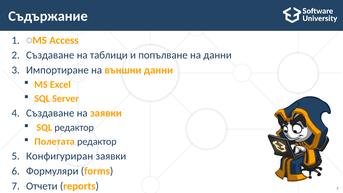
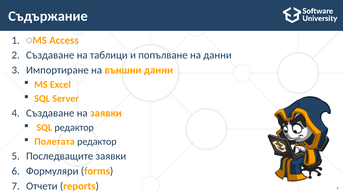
Конфигуриран: Конфигуриран -> Последващите
